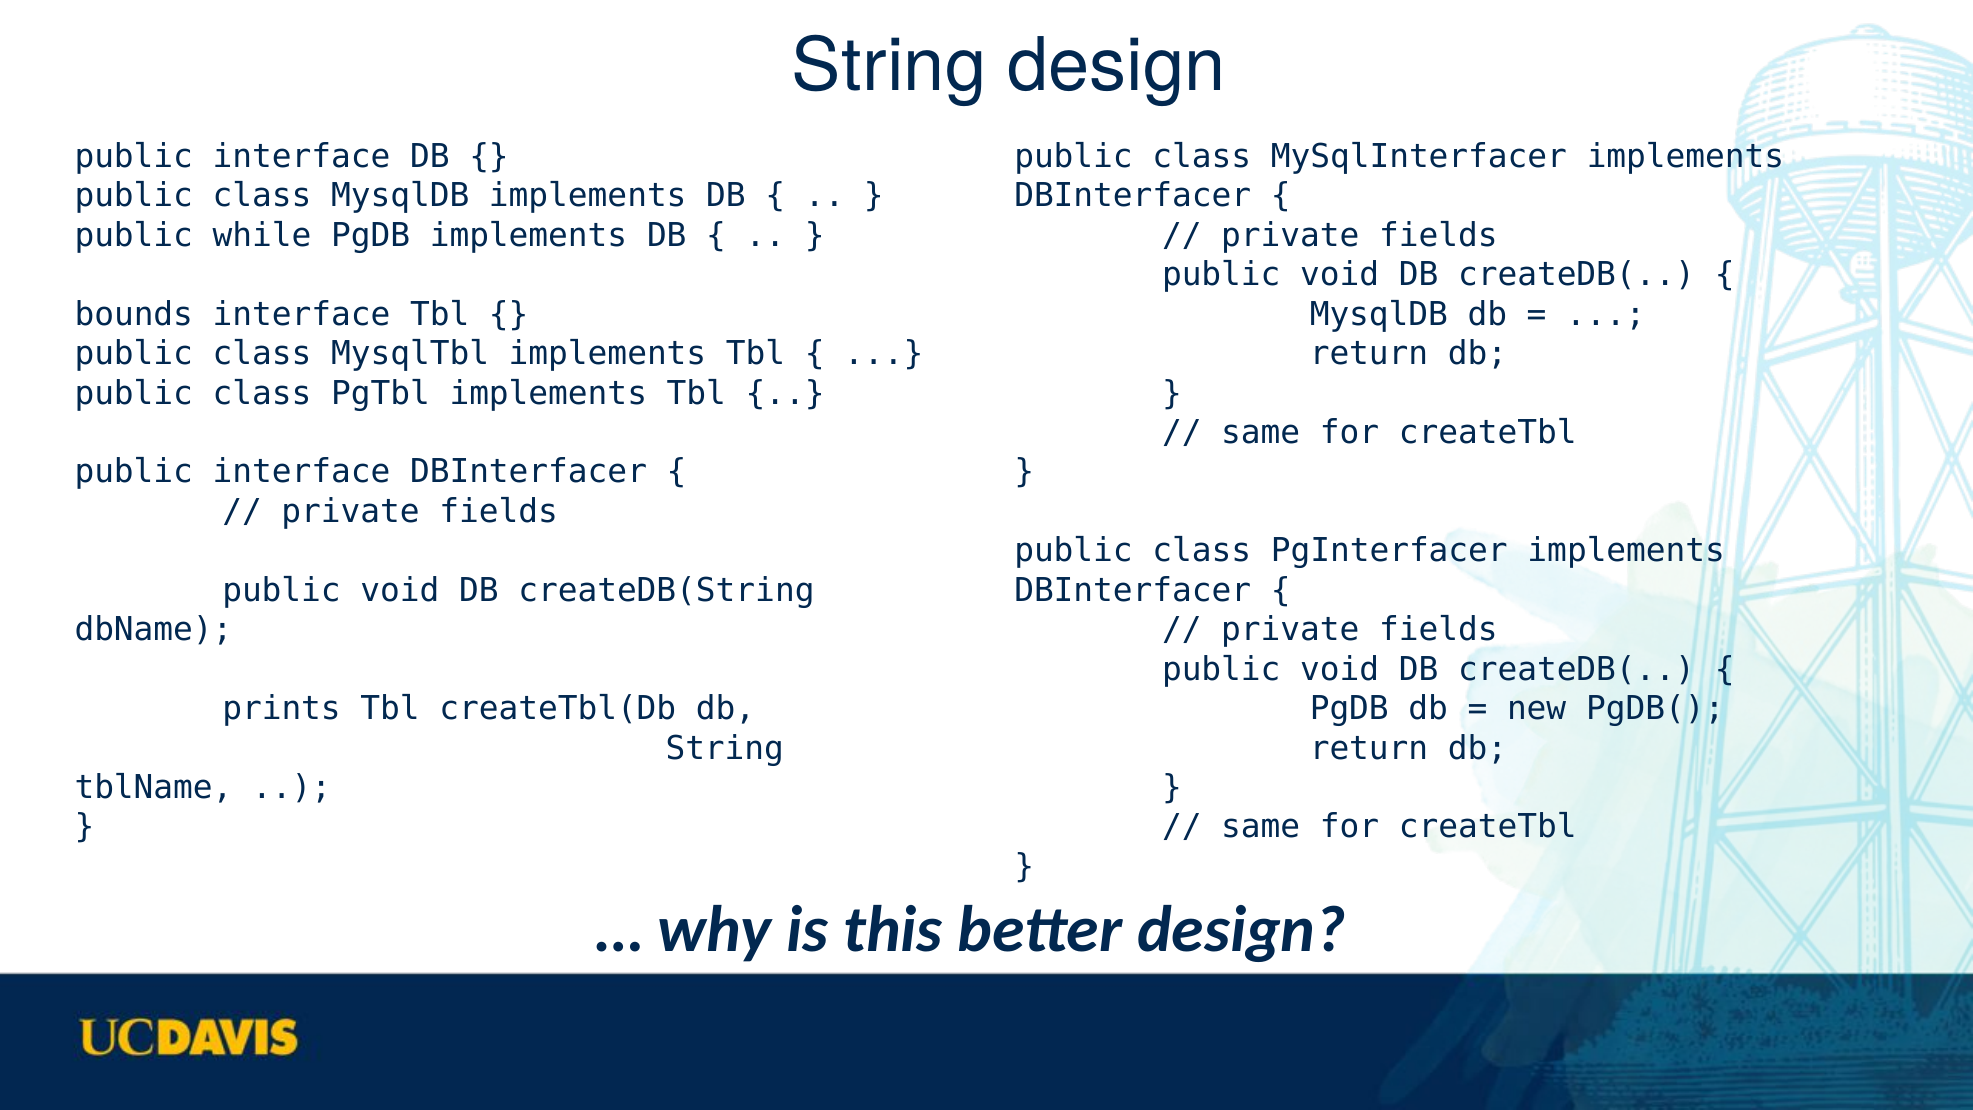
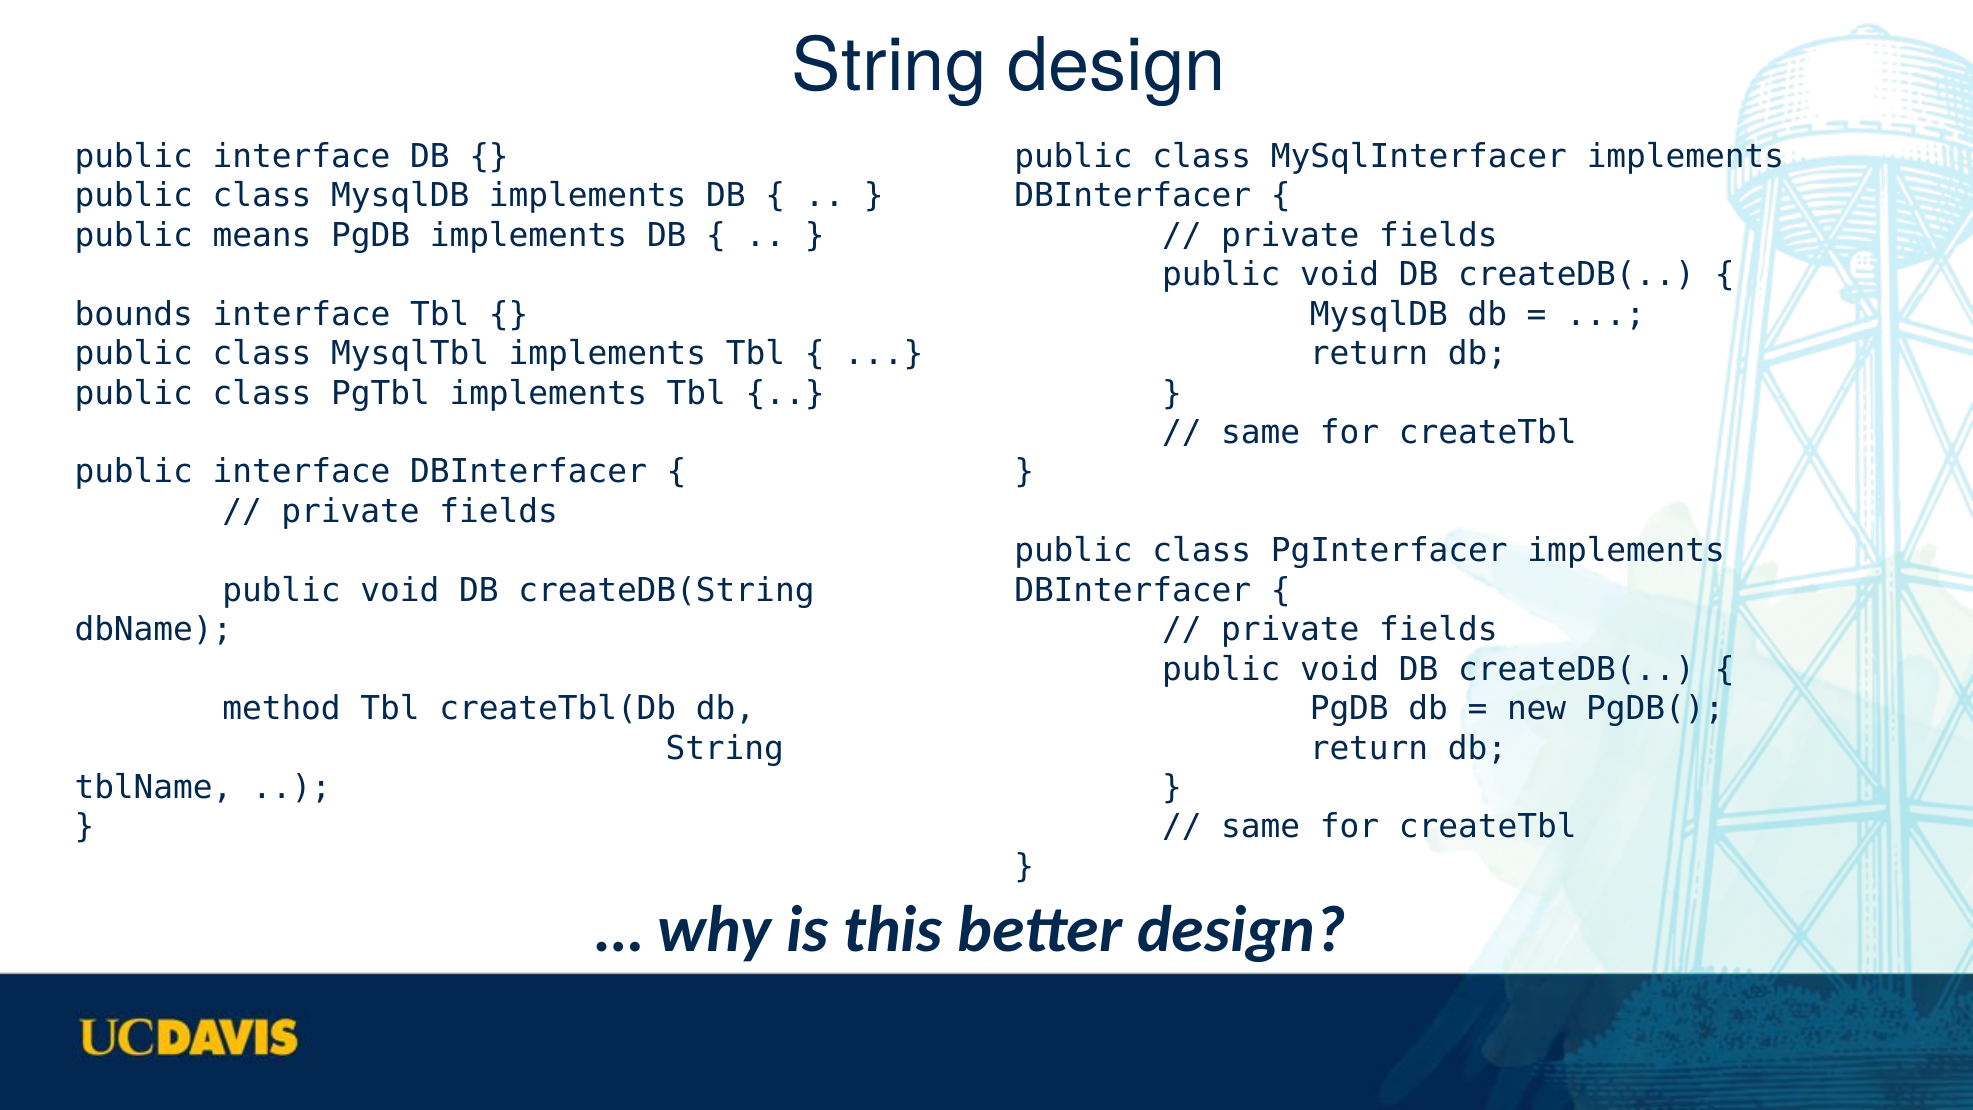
while: while -> means
prints: prints -> method
